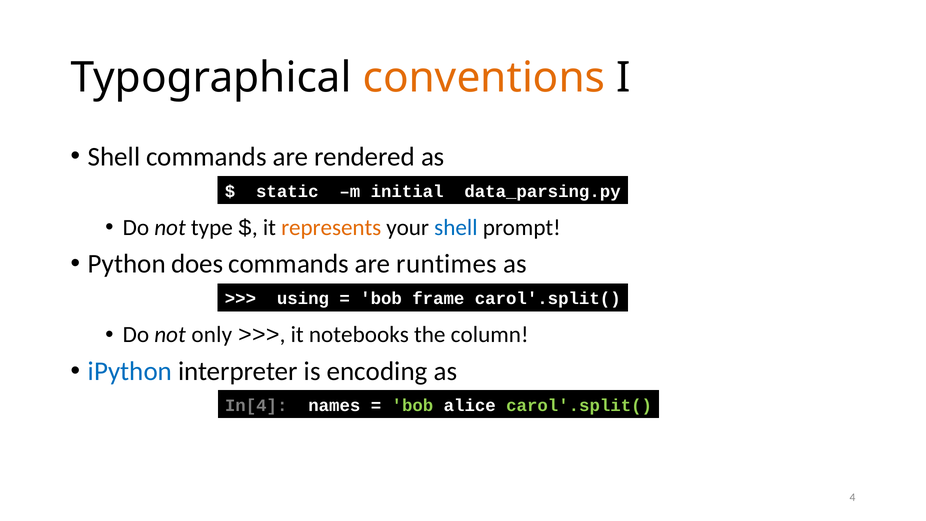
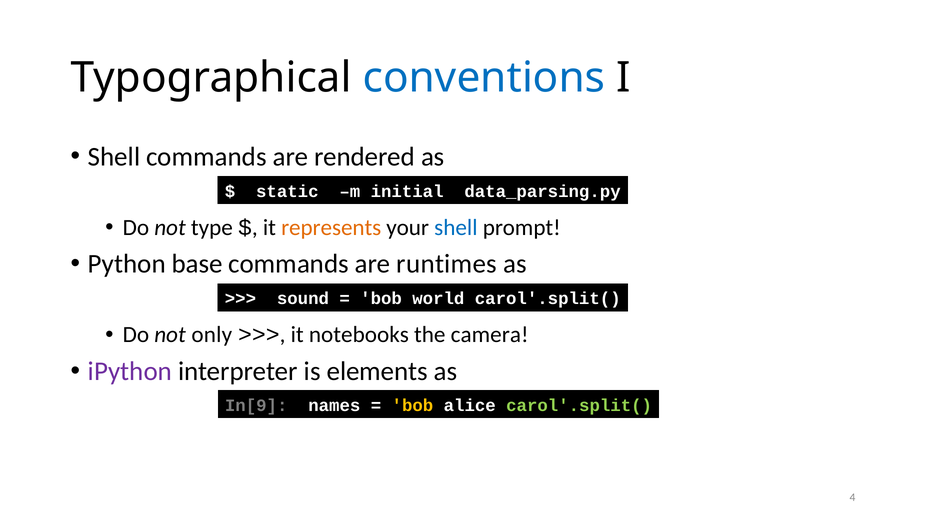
conventions colour: orange -> blue
does: does -> base
using: using -> sound
frame: frame -> world
column: column -> camera
iPython colour: blue -> purple
encoding: encoding -> elements
In[4: In[4 -> In[9
bob at (412, 405) colour: light green -> yellow
